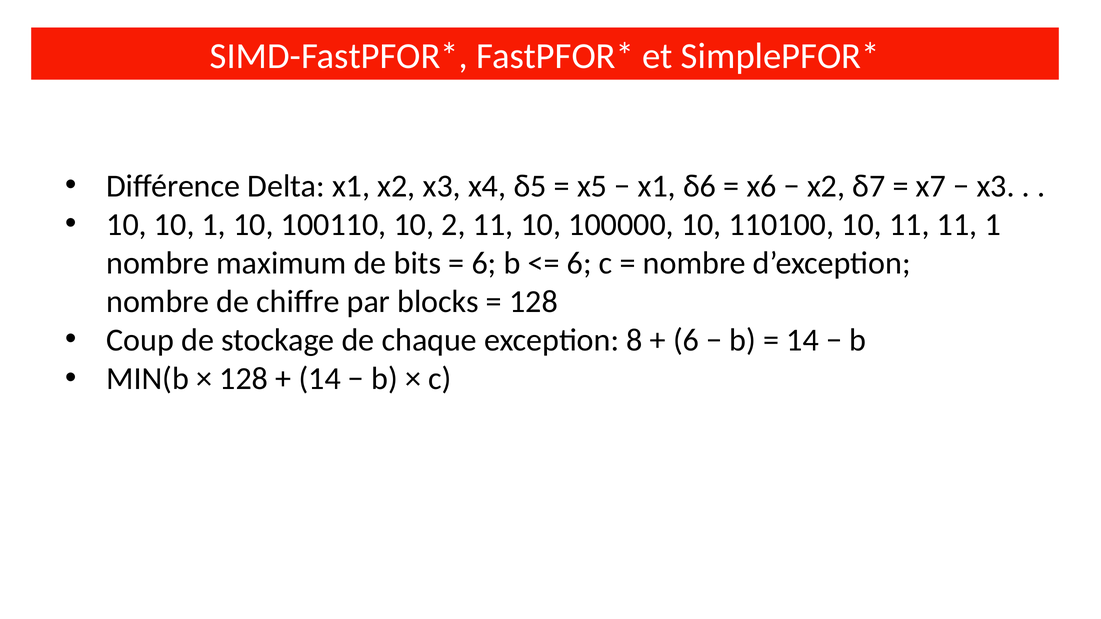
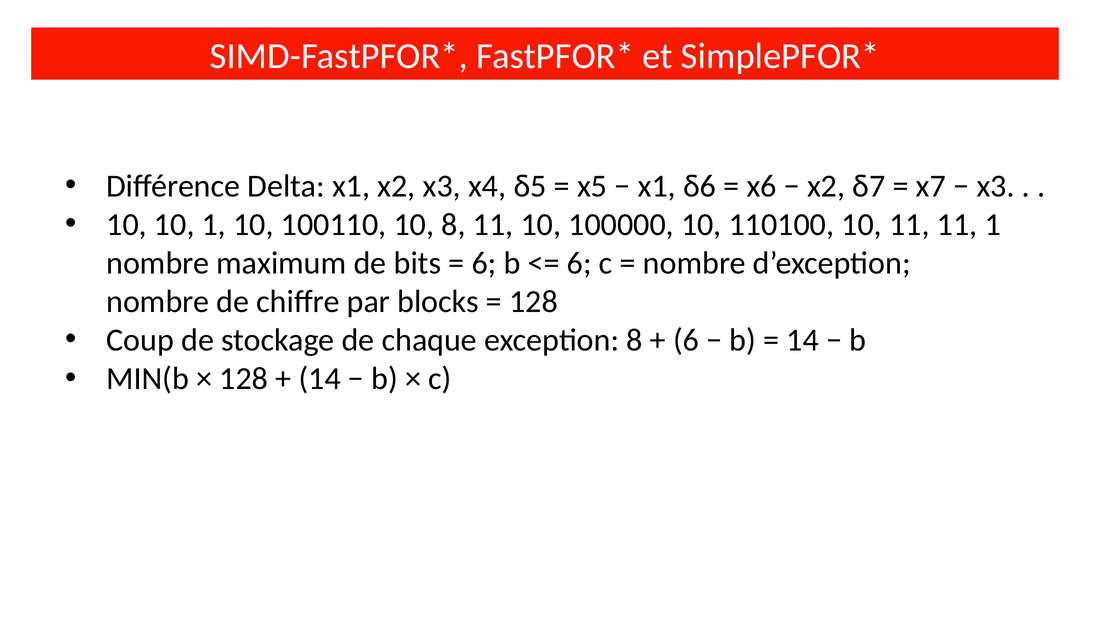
10 2: 2 -> 8
